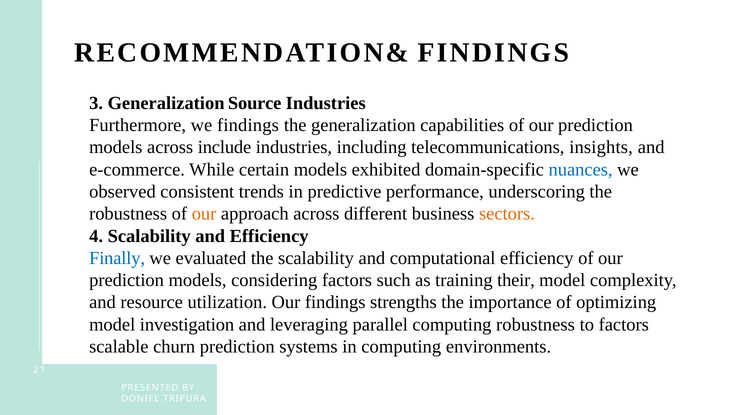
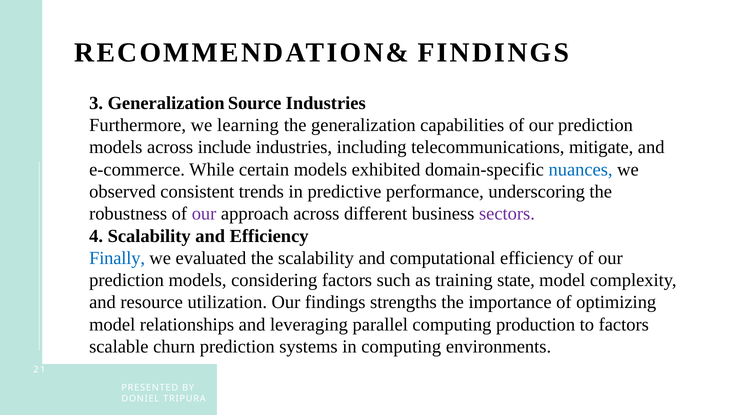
we findings: findings -> learning
insights: insights -> mitigate
our at (204, 214) colour: orange -> purple
sectors colour: orange -> purple
their: their -> state
investigation: investigation -> relationships
computing robustness: robustness -> production
